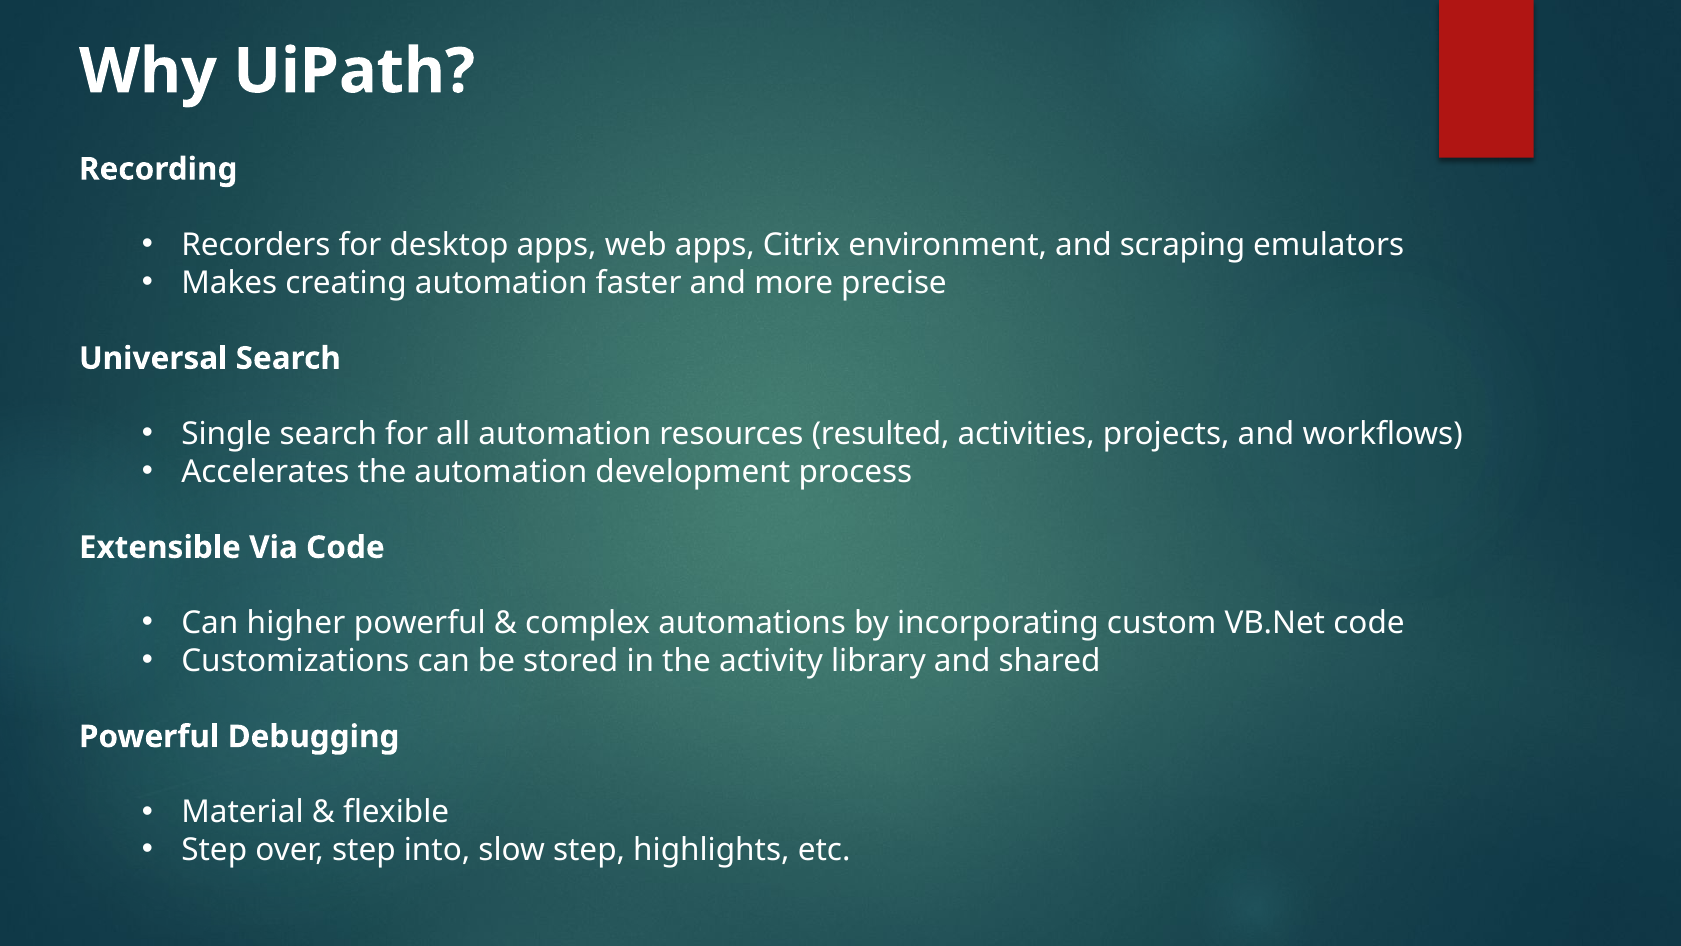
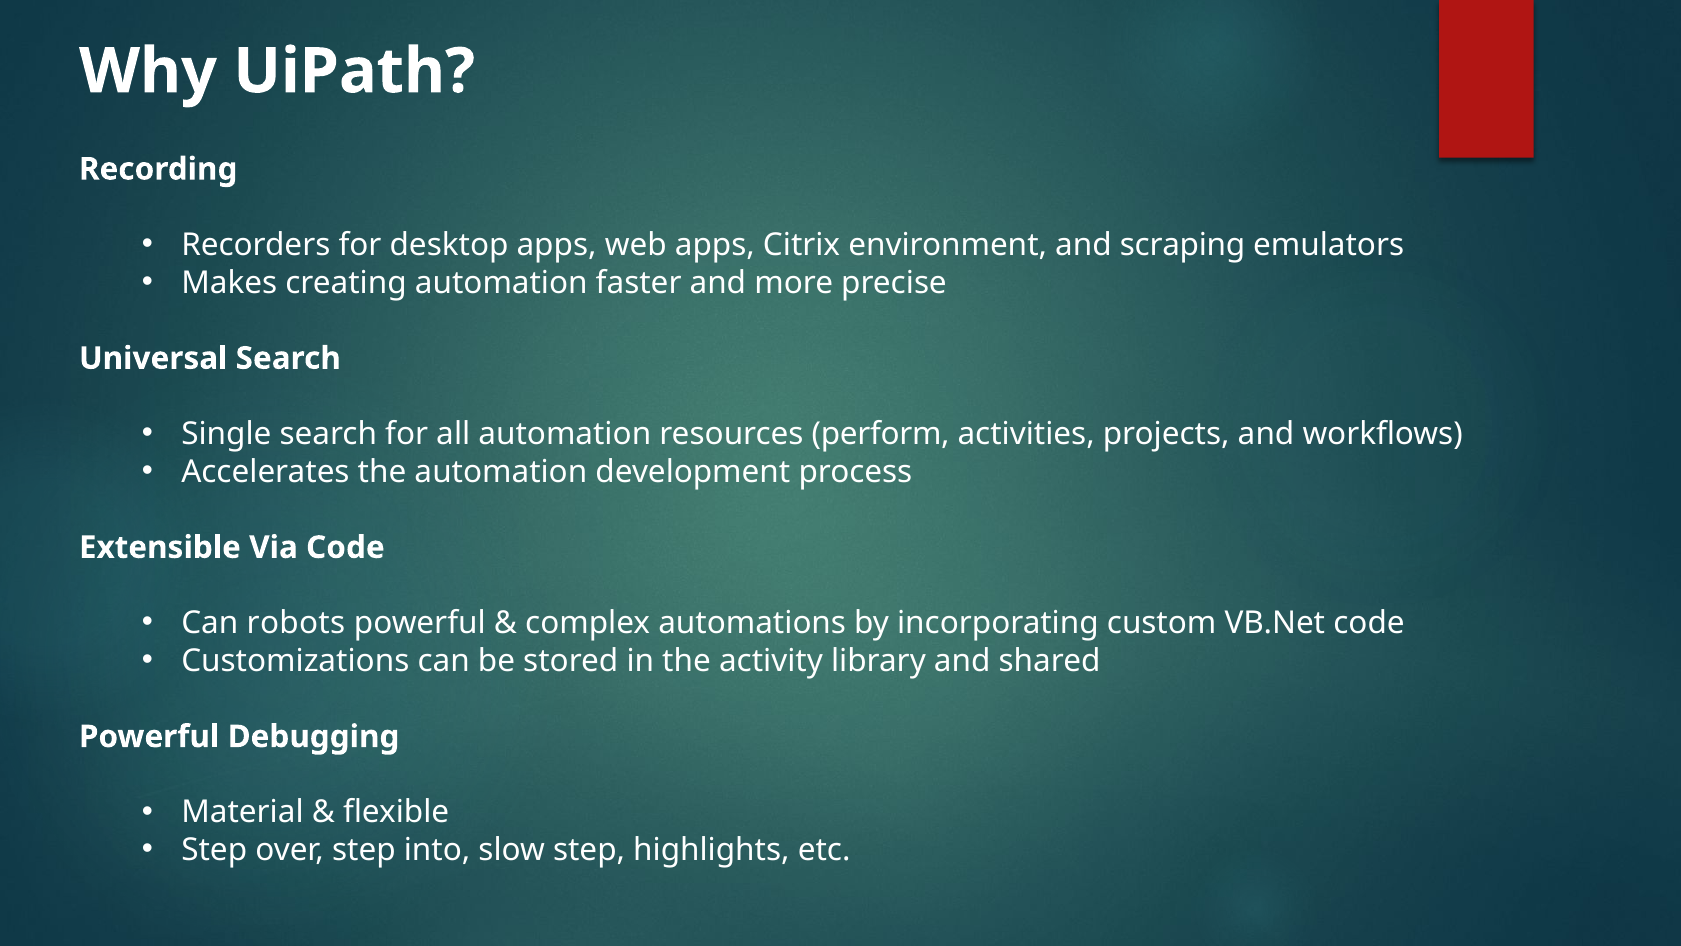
resulted: resulted -> perform
higher: higher -> robots
